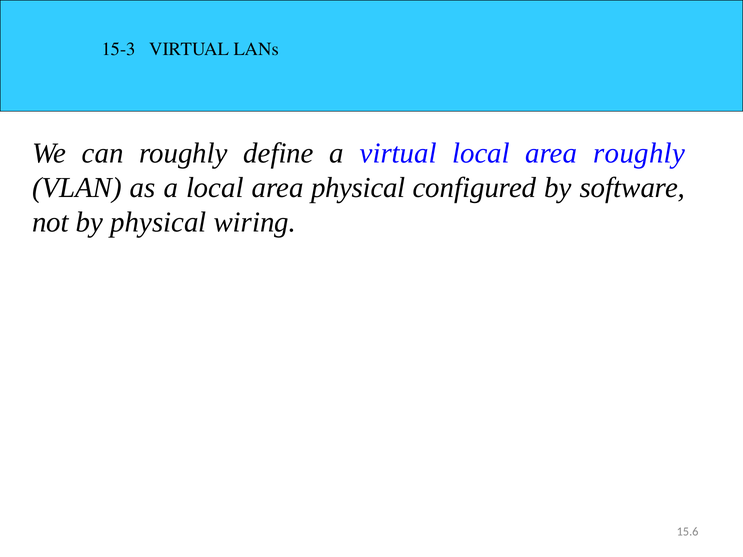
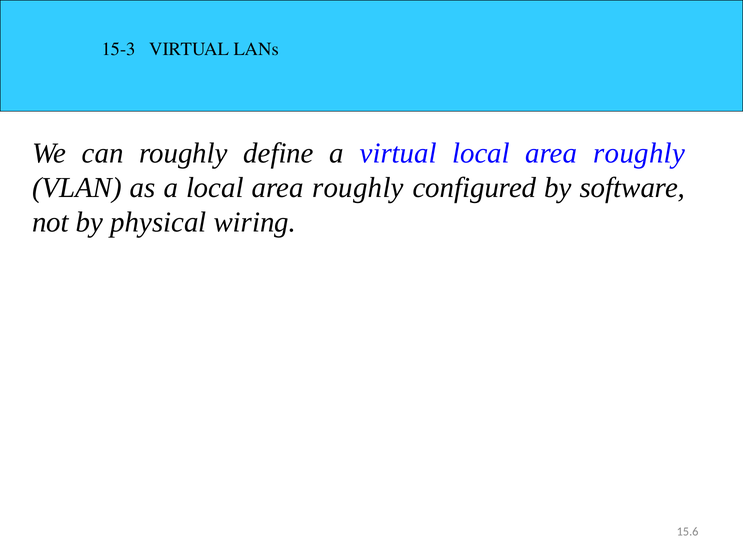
a local area physical: physical -> roughly
